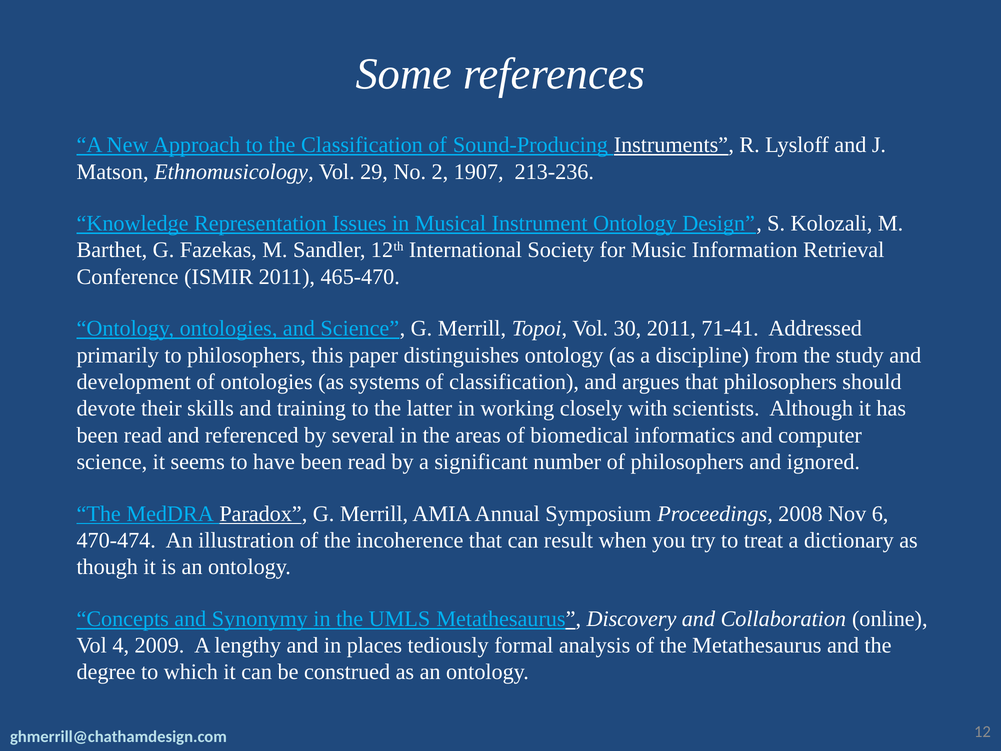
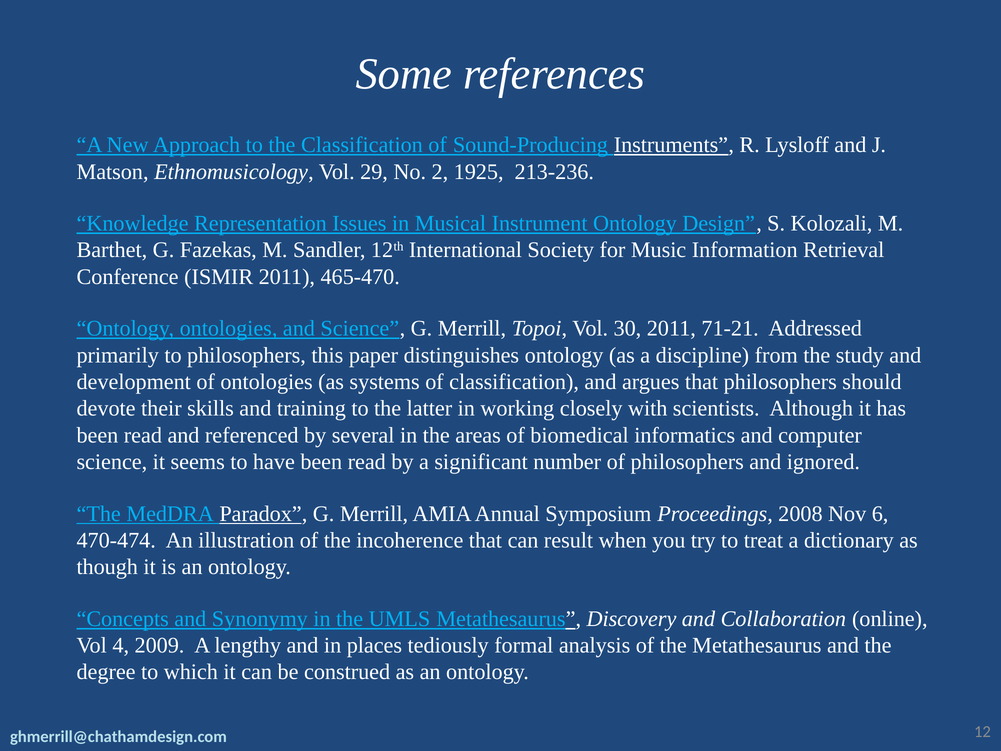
1907: 1907 -> 1925
71-41: 71-41 -> 71-21
